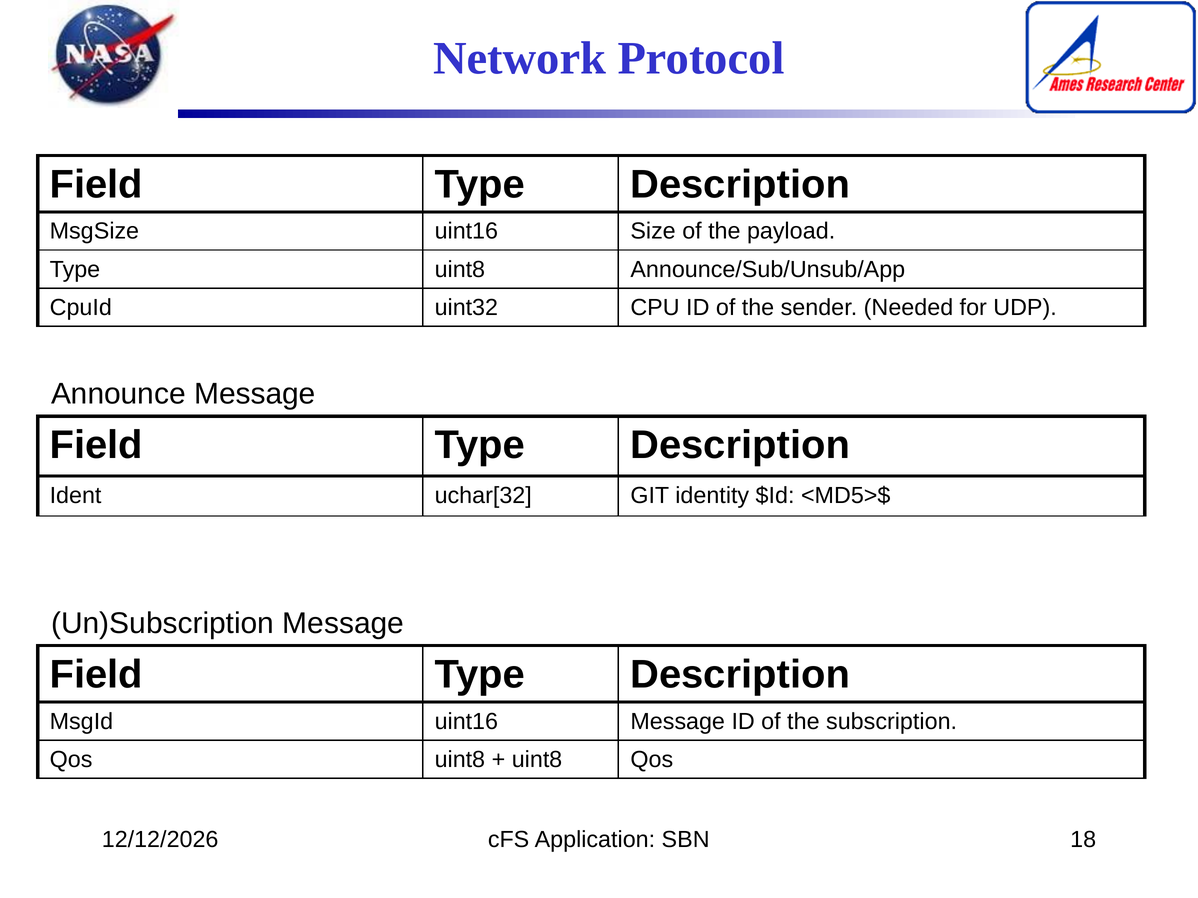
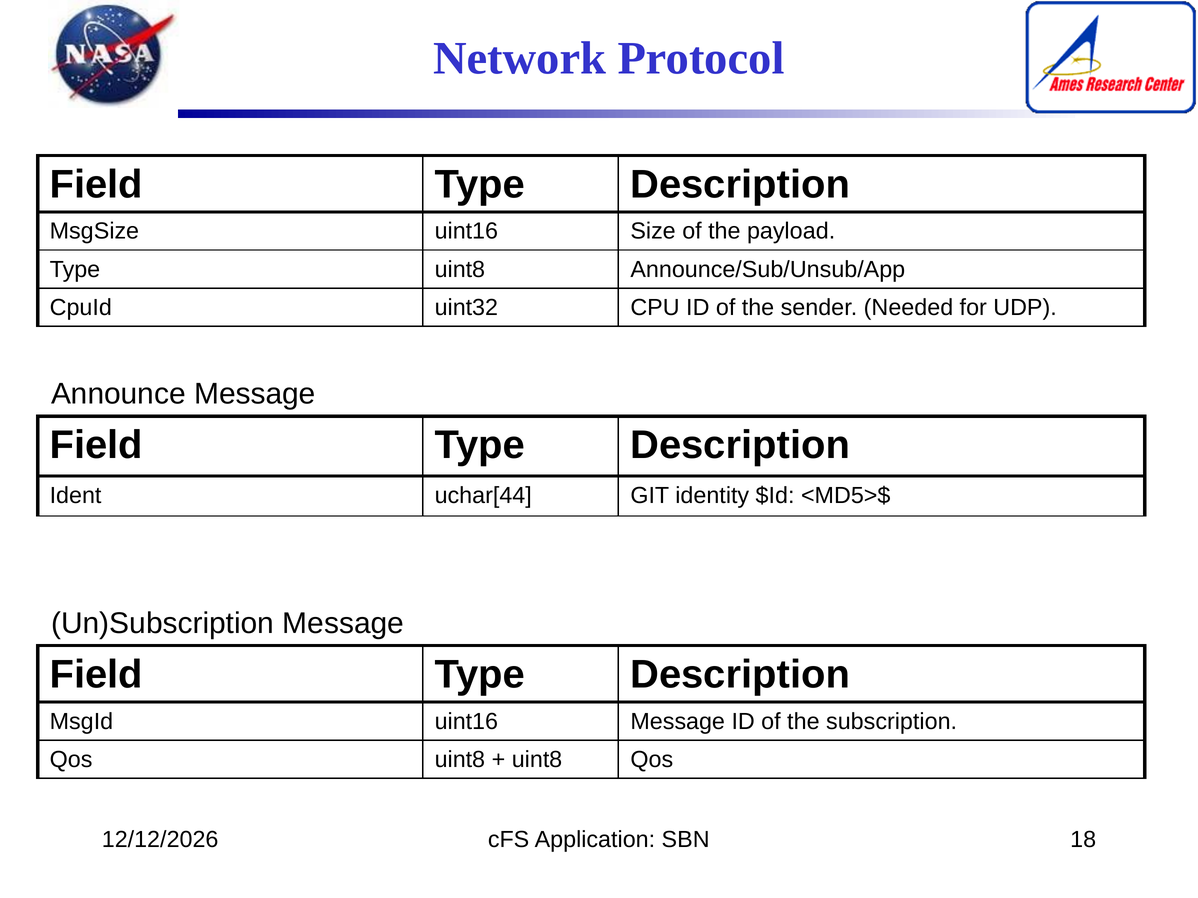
uchar[32: uchar[32 -> uchar[44
